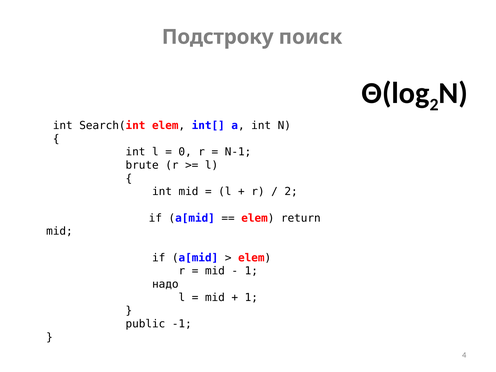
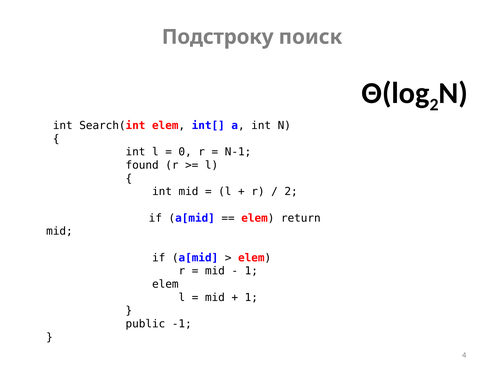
brute: brute -> found
надо at (165, 284): надо -> elem
